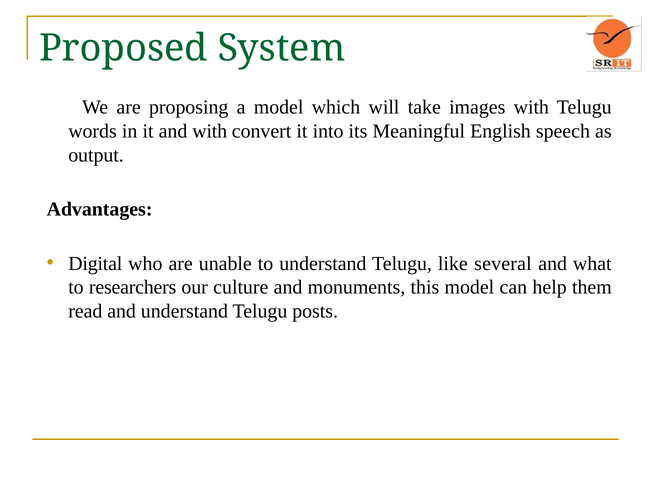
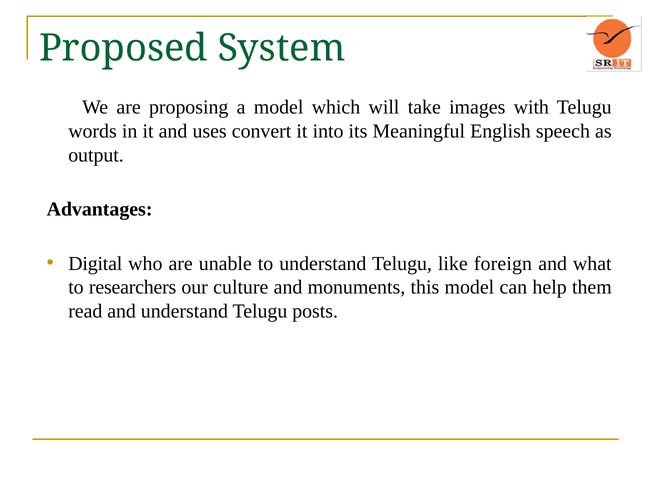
and with: with -> uses
several: several -> foreign
